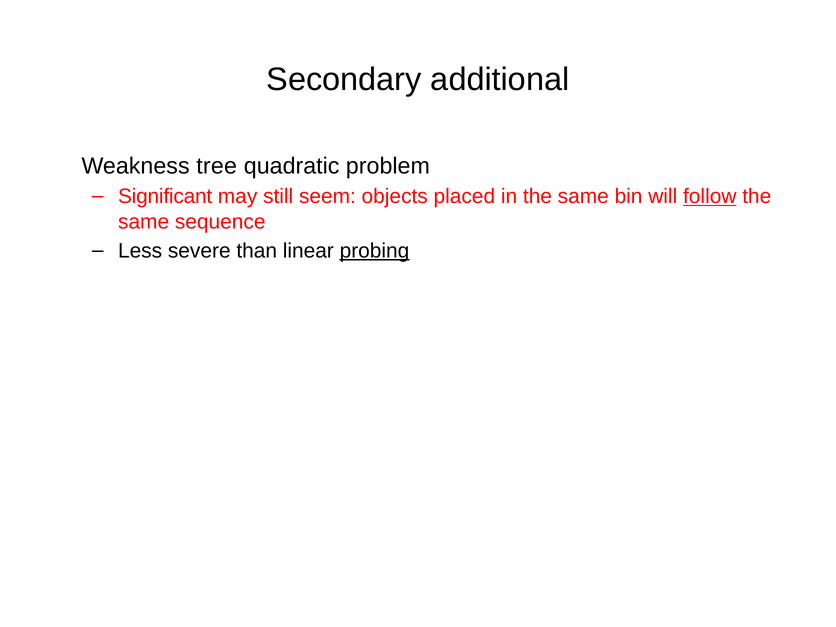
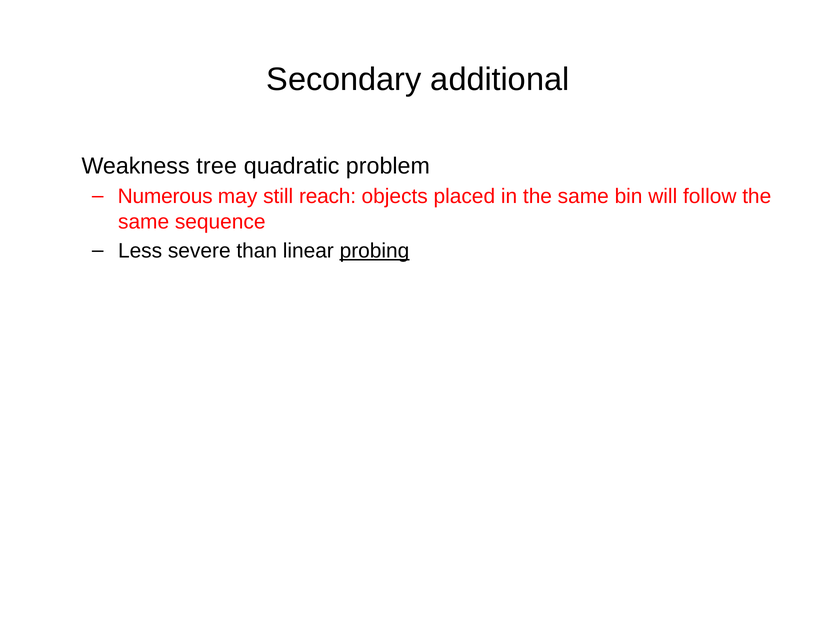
Significant: Significant -> Numerous
seem: seem -> reach
follow underline: present -> none
